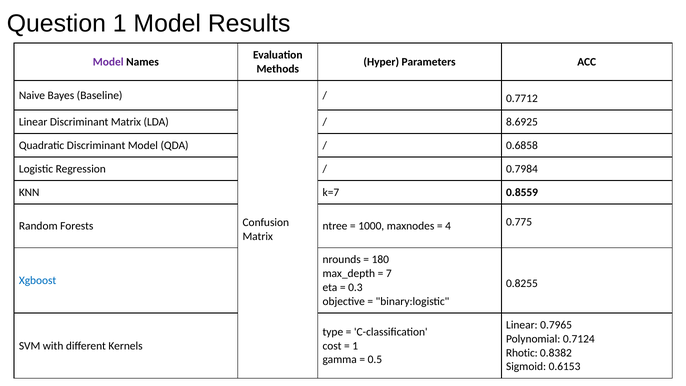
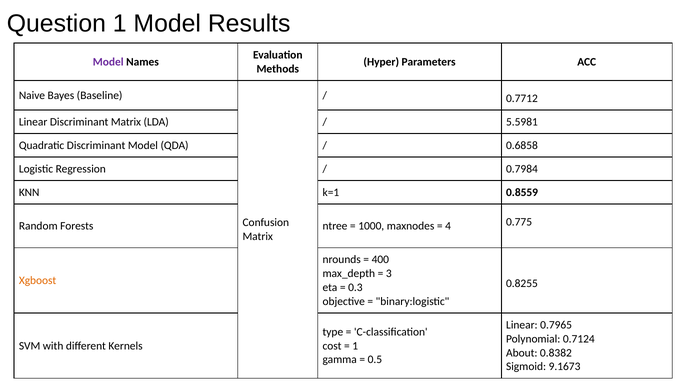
8.6925: 8.6925 -> 5.5981
k=7: k=7 -> k=1
180: 180 -> 400
7: 7 -> 3
Xgboost colour: blue -> orange
Rhotic: Rhotic -> About
0.6153: 0.6153 -> 9.1673
